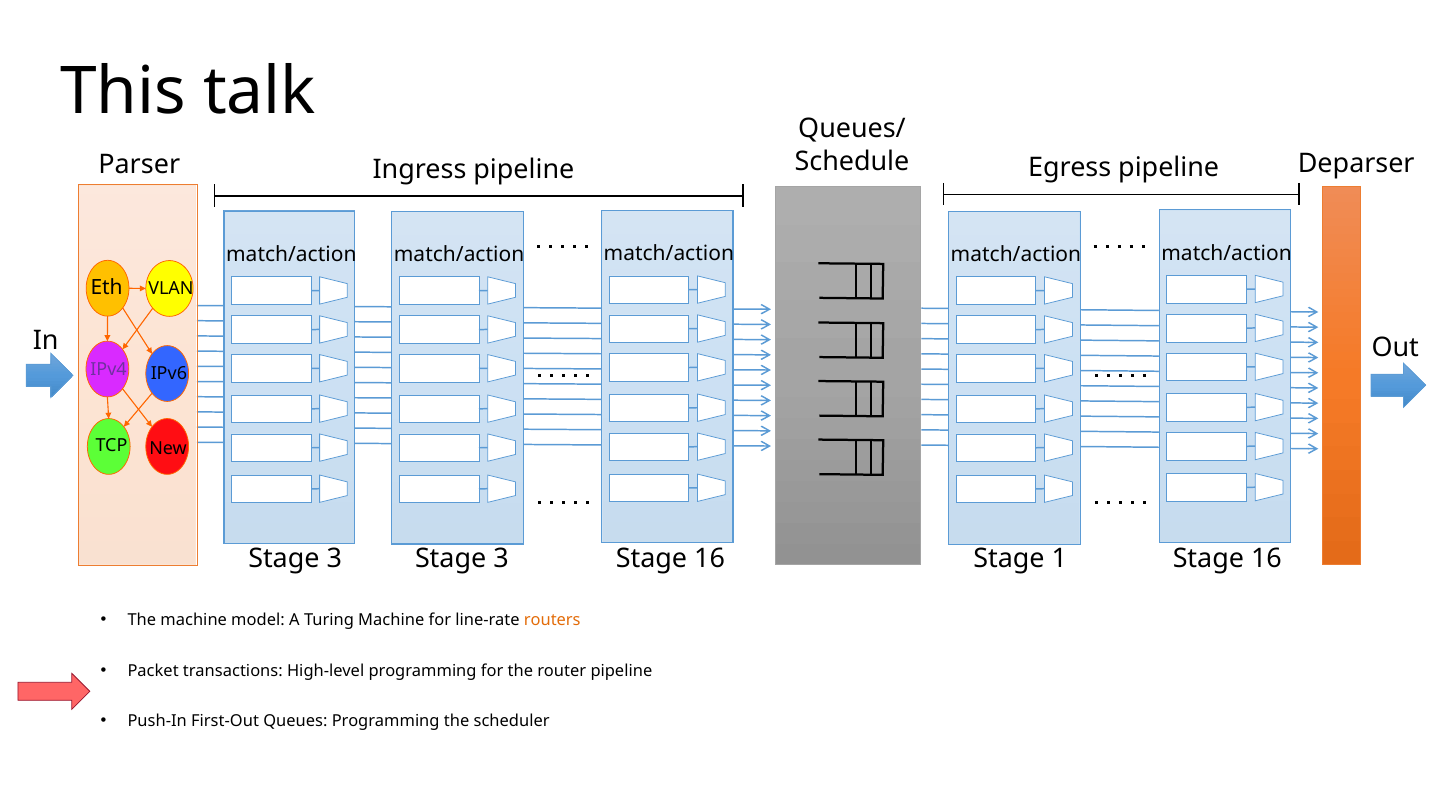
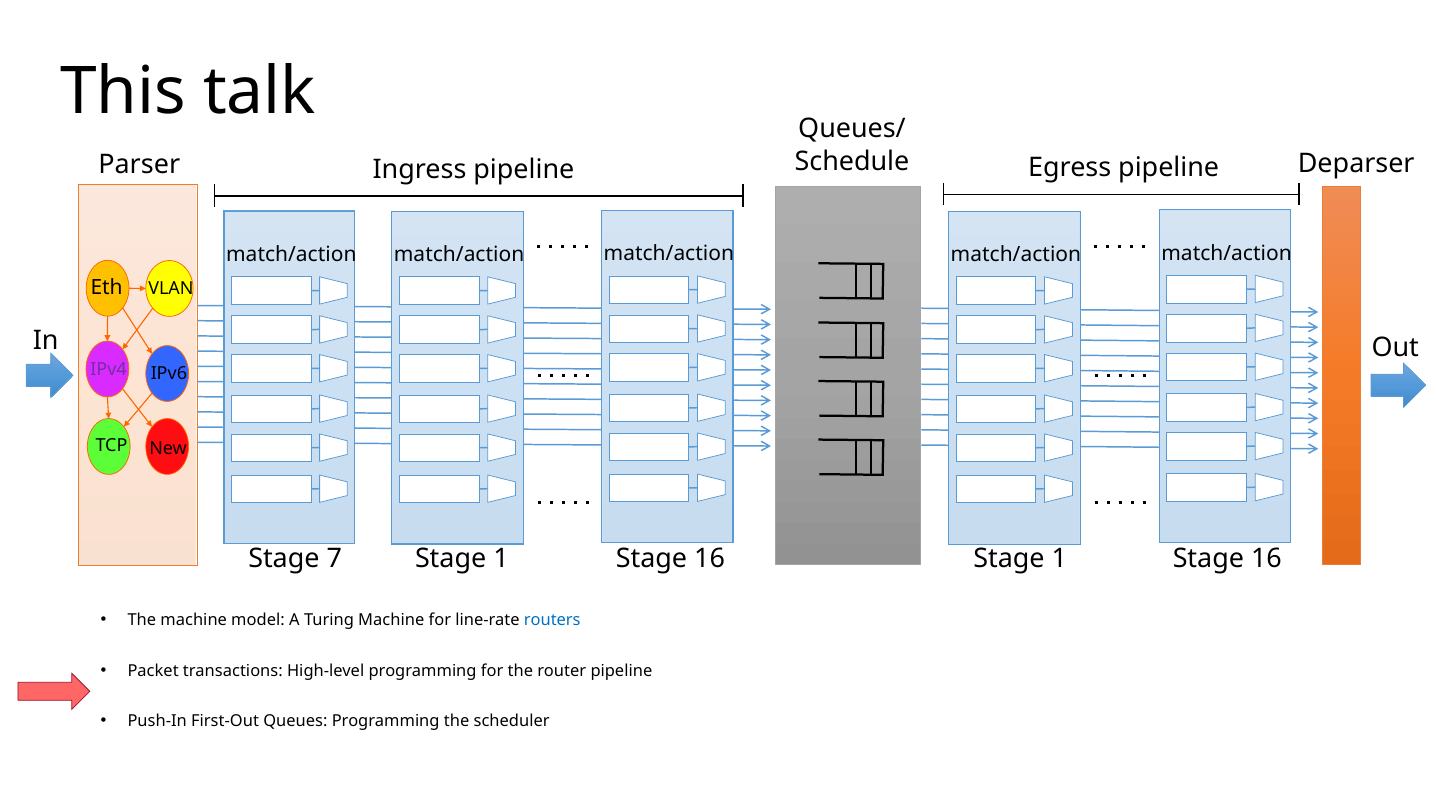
3 at (334, 559): 3 -> 7
3 at (501, 559): 3 -> 1
routers colour: orange -> blue
